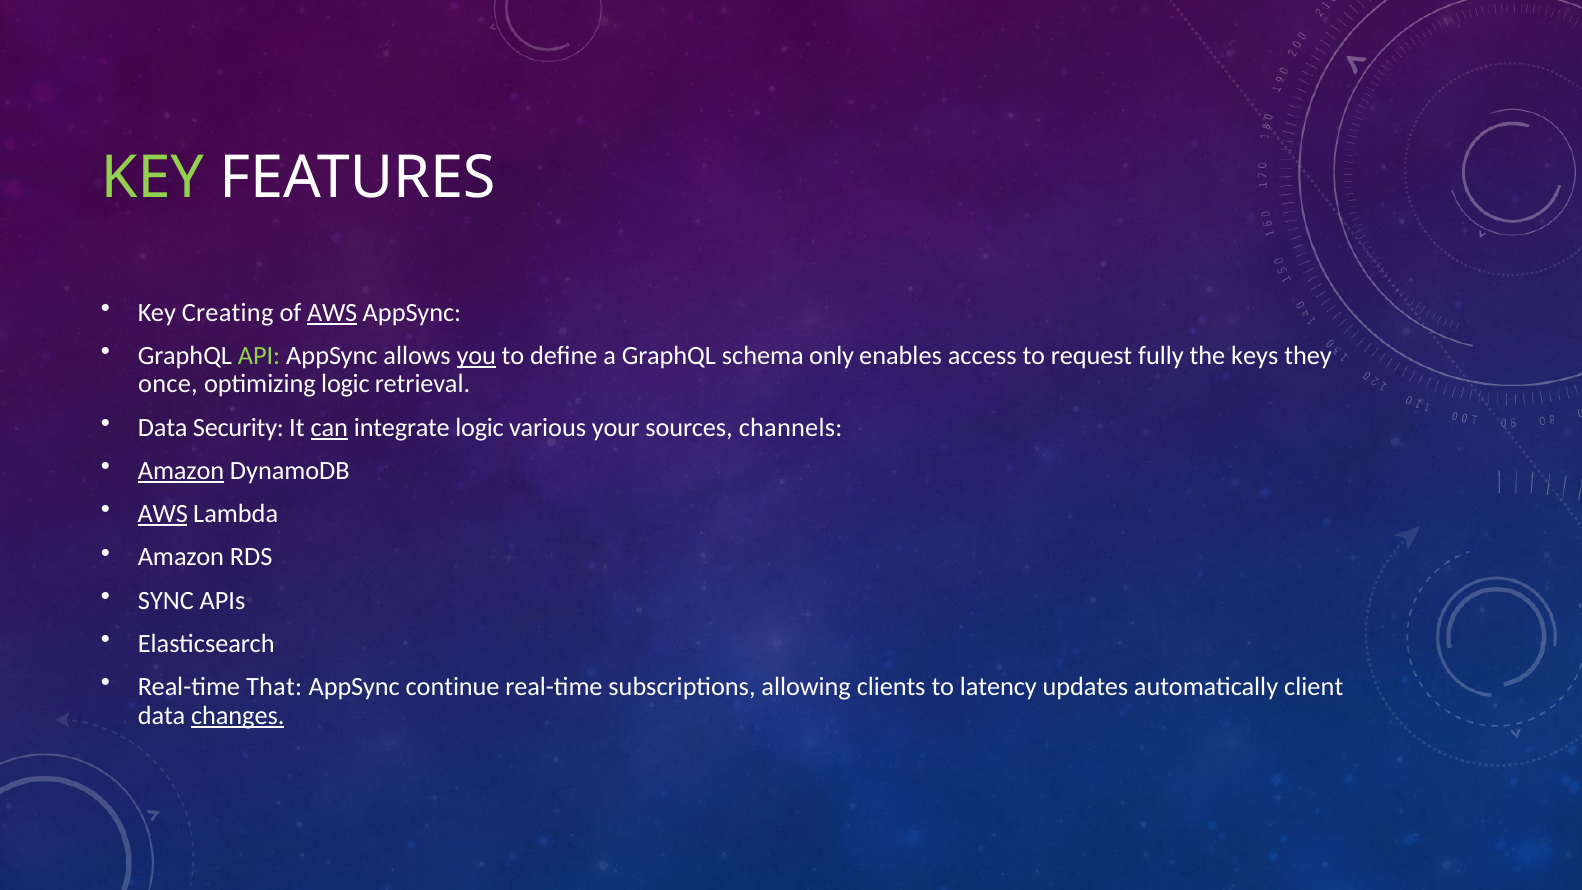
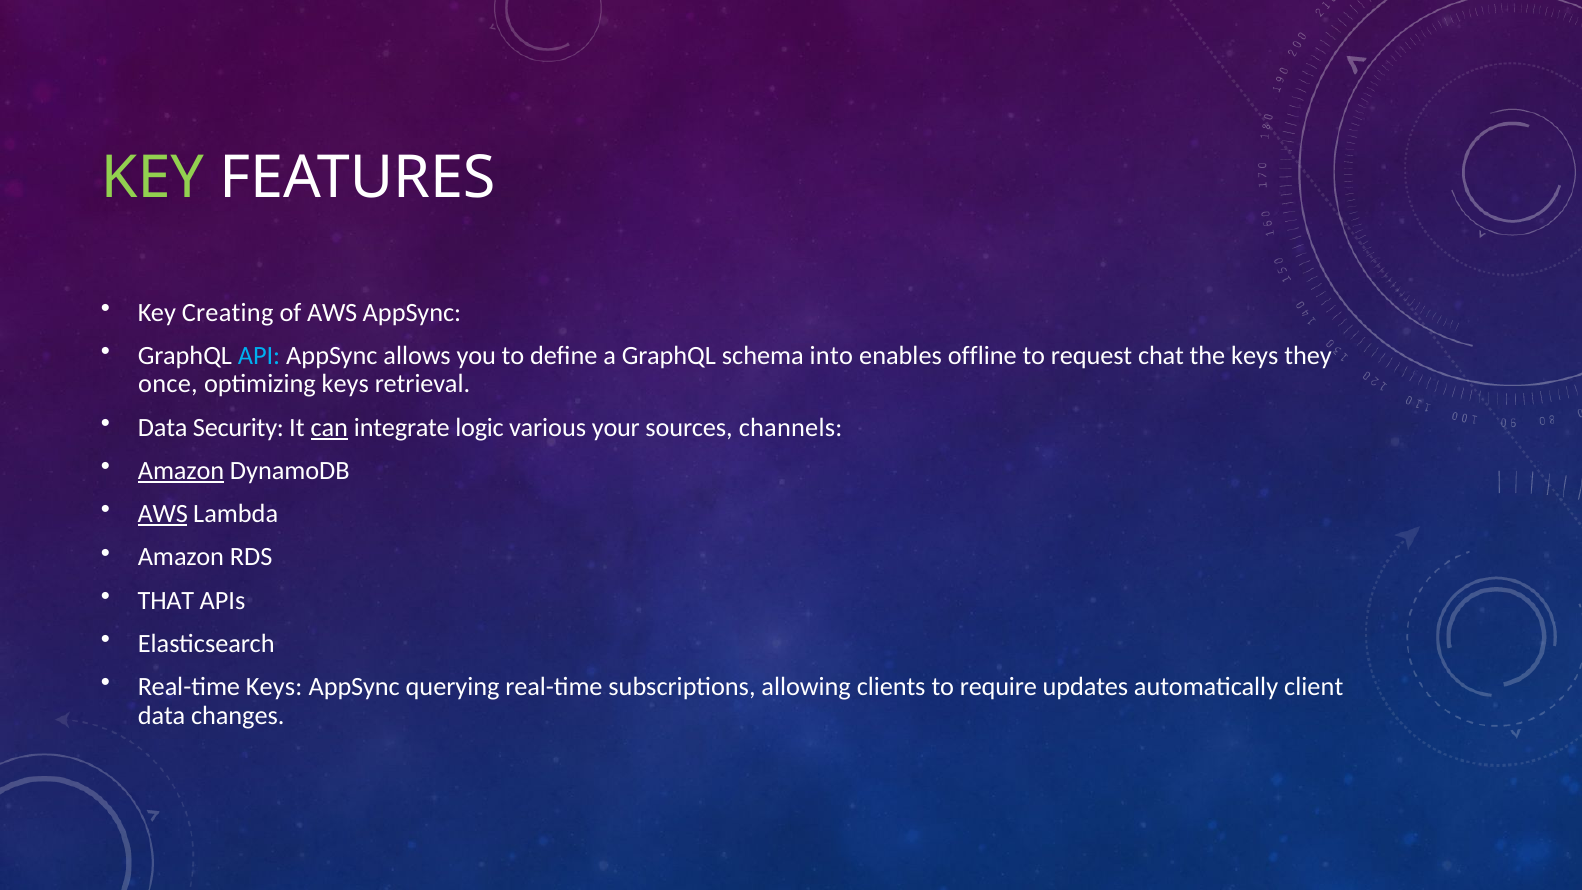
AWS at (332, 312) underline: present -> none
API colour: light green -> light blue
you underline: present -> none
only: only -> into
access: access -> offline
fully: fully -> chat
optimizing logic: logic -> keys
SYNC: SYNC -> THAT
Real-time That: That -> Keys
continue: continue -> querying
latency: latency -> require
changes underline: present -> none
